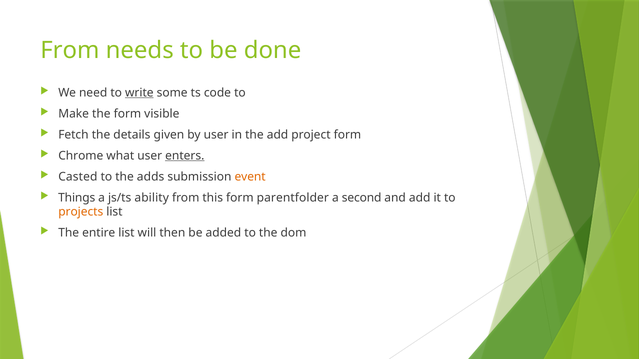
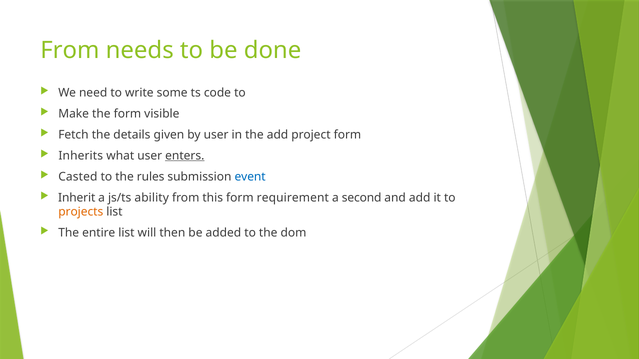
write underline: present -> none
Chrome: Chrome -> Inherits
adds: adds -> rules
event colour: orange -> blue
Things: Things -> Inherit
parentfolder: parentfolder -> requirement
